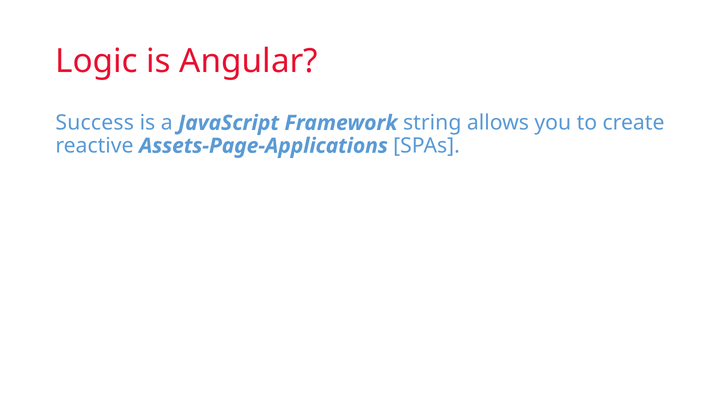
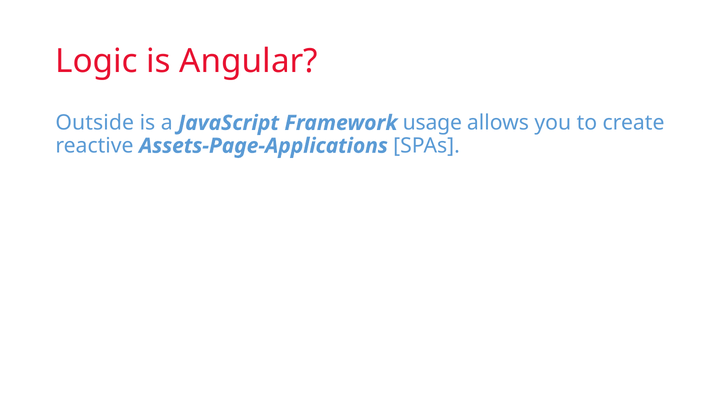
Success: Success -> Outside
string: string -> usage
